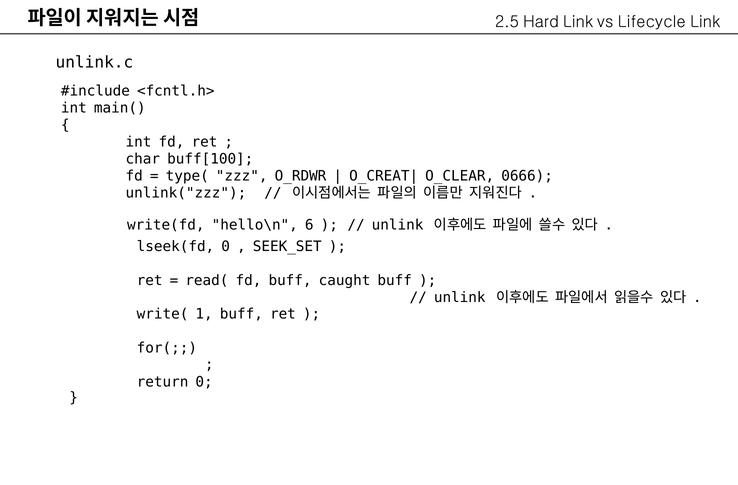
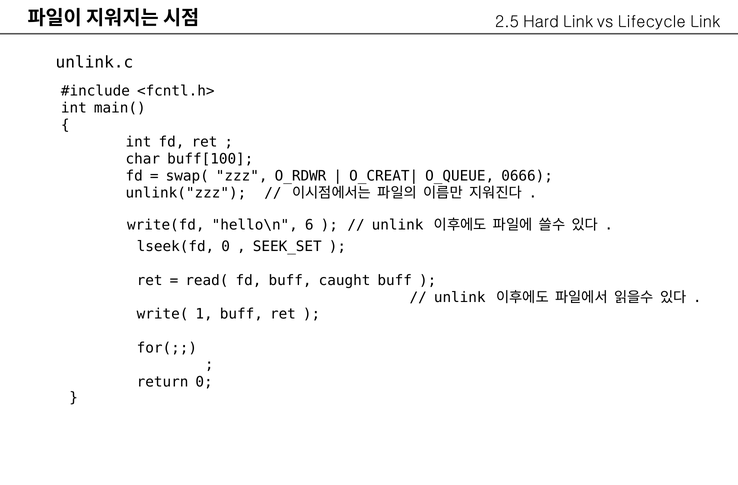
type(: type( -> swap(
O_CLEAR: O_CLEAR -> O_QUEUE
